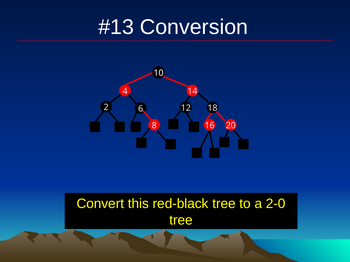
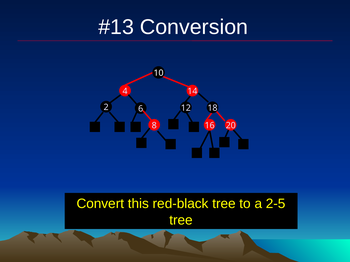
2-0: 2-0 -> 2-5
